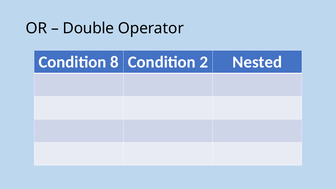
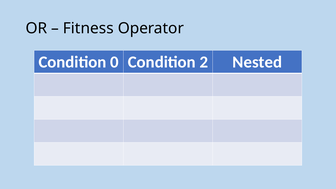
Double: Double -> Fitness
8: 8 -> 0
